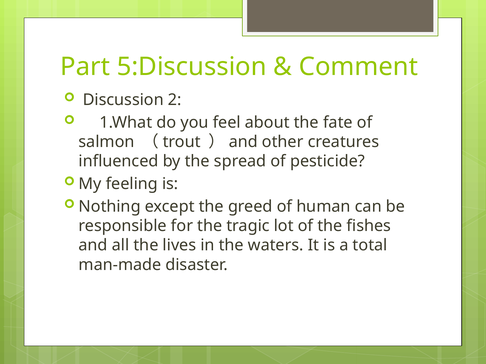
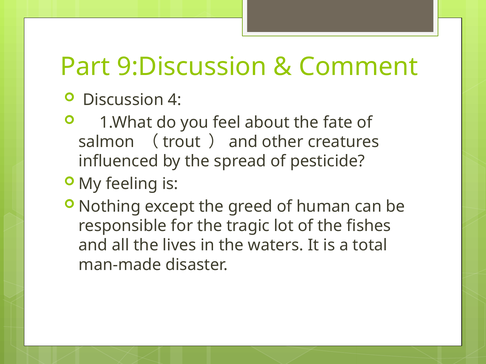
5:Discussion: 5:Discussion -> 9:Discussion
2: 2 -> 4
